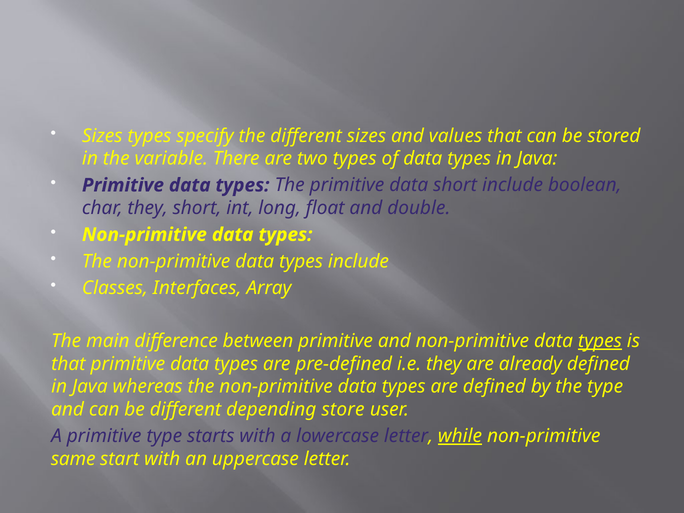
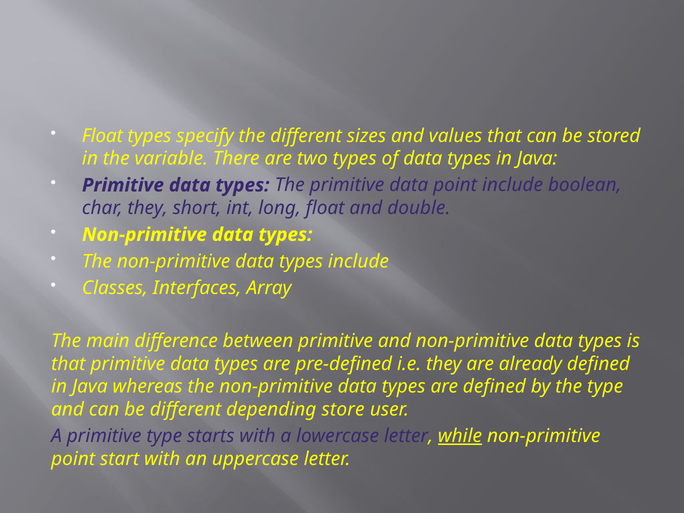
Sizes at (102, 136): Sizes -> Float
data short: short -> point
types at (600, 341) underline: present -> none
same at (73, 459): same -> point
